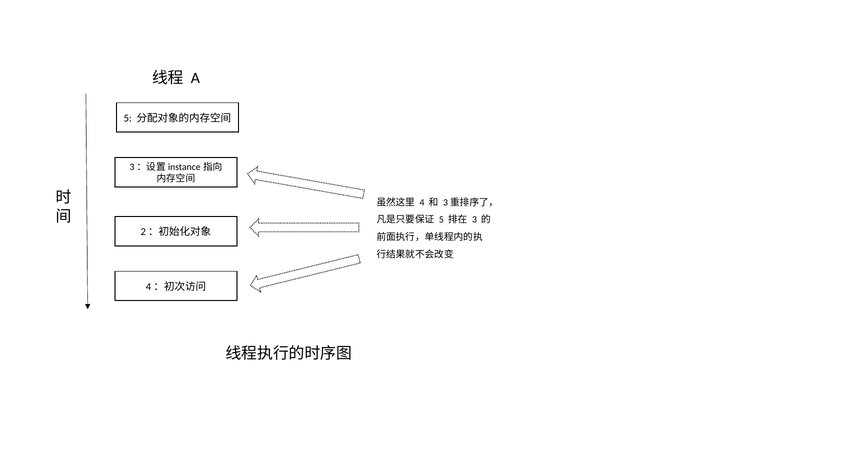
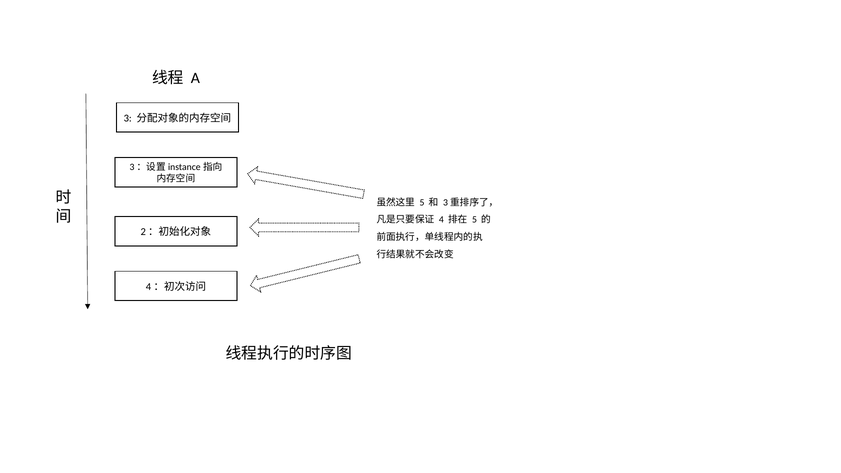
5 at (128, 118): 5 -> 3
4 at (422, 202): 4 -> 5
5 at (441, 220): 5 -> 4
3 at (475, 220): 3 -> 5
